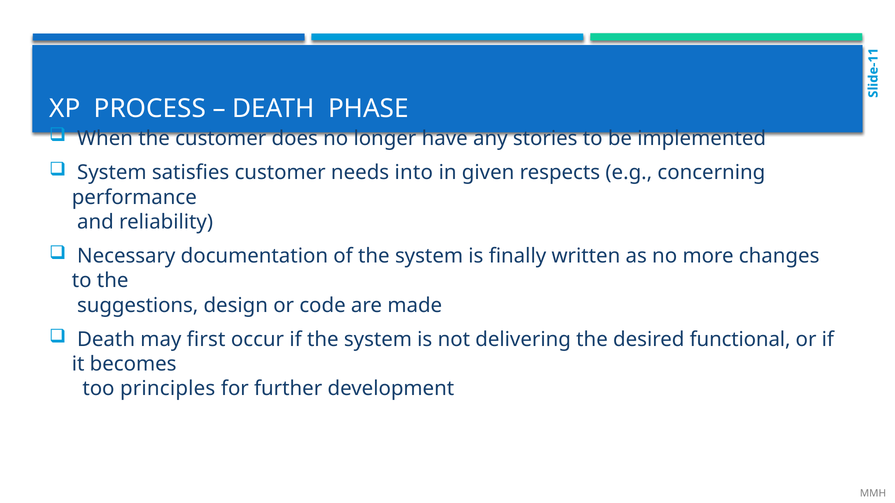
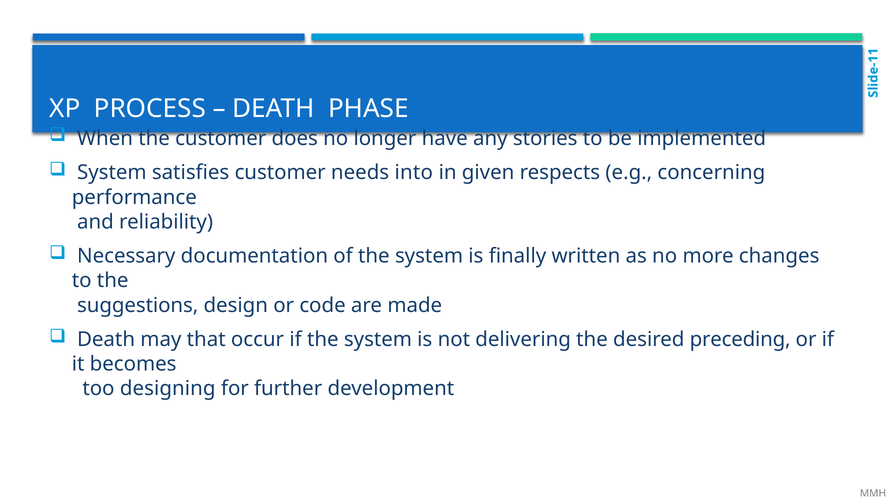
first: first -> that
functional: functional -> preceding
principles: principles -> designing
